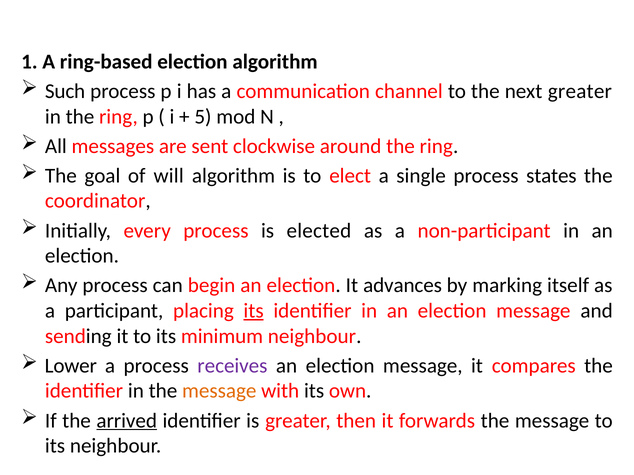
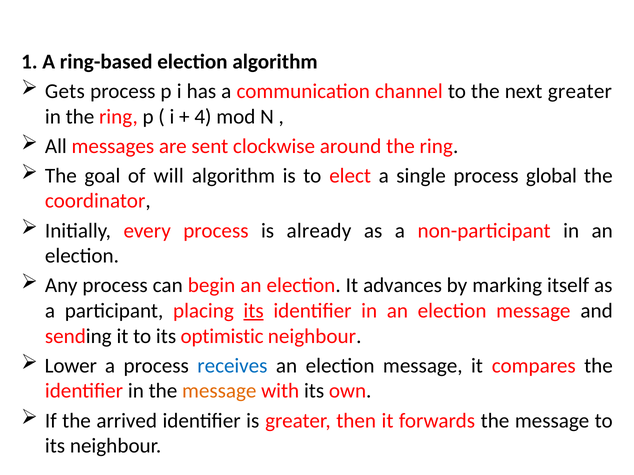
Such: Such -> Gets
5: 5 -> 4
states: states -> global
elected: elected -> already
minimum: minimum -> optimistic
receives colour: purple -> blue
arrived underline: present -> none
